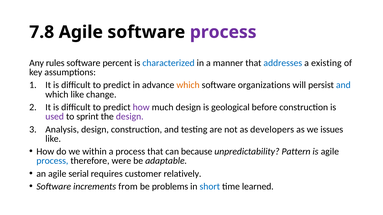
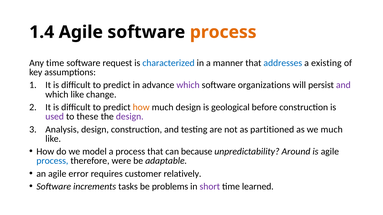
7.8: 7.8 -> 1.4
process at (223, 32) colour: purple -> orange
Any rules: rules -> time
percent: percent -> request
which at (188, 85) colour: orange -> purple
and at (343, 85) colour: blue -> purple
how at (141, 107) colour: purple -> orange
sprint: sprint -> these
developers: developers -> partitioned
we issues: issues -> much
within: within -> model
Pattern: Pattern -> Around
serial: serial -> error
from: from -> tasks
short colour: blue -> purple
